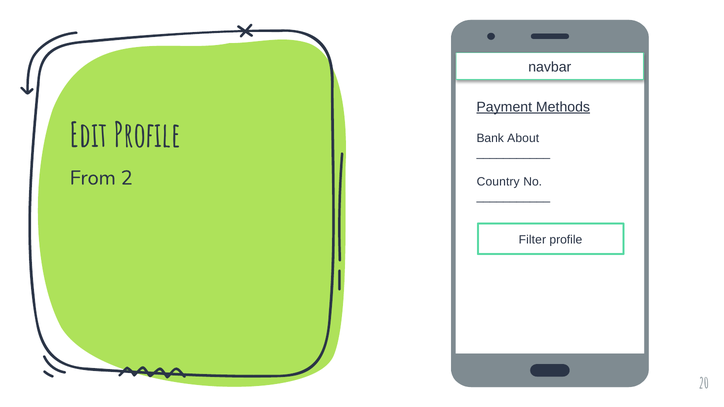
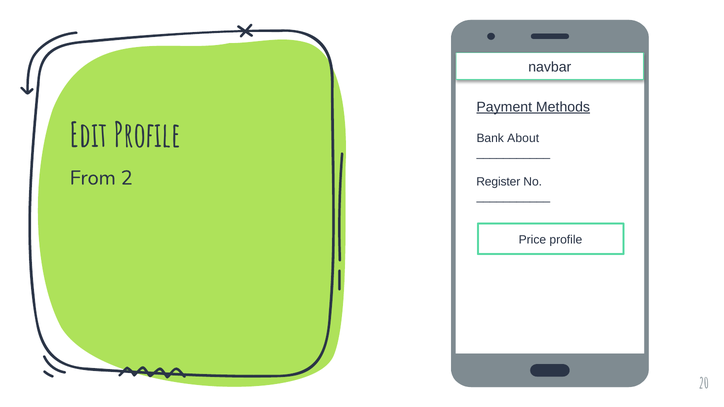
Country: Country -> Register
Filter: Filter -> Price
